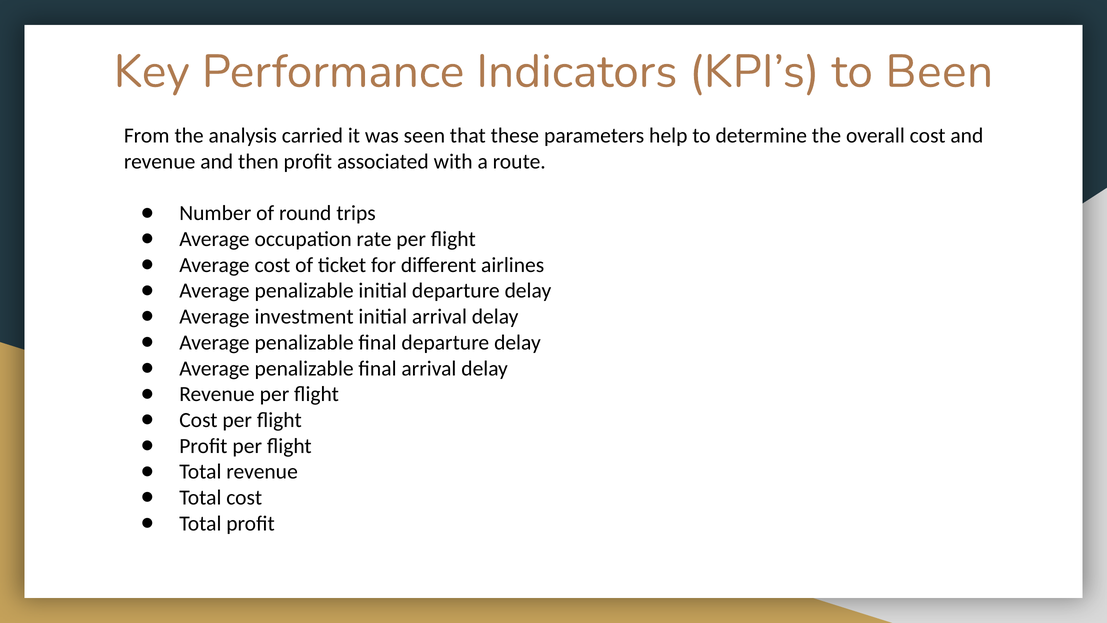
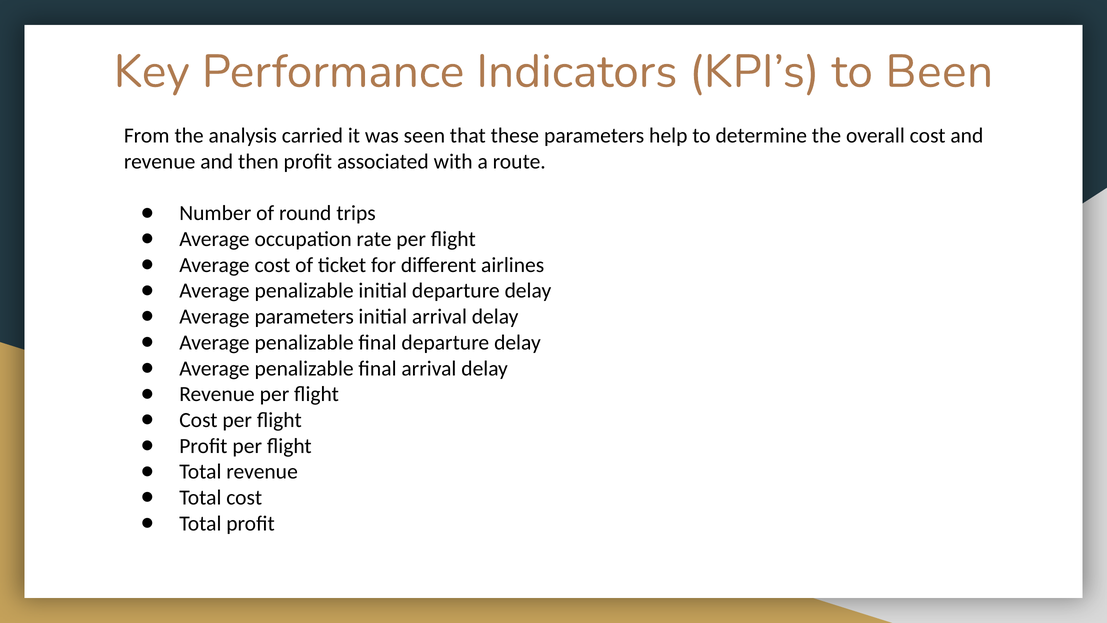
Average investment: investment -> parameters
